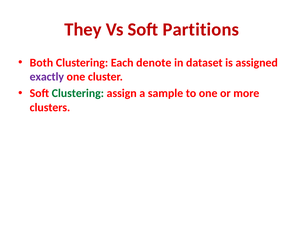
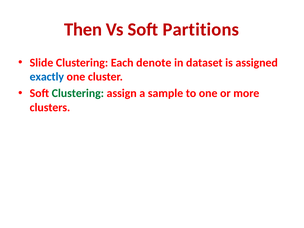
They: They -> Then
Both: Both -> Slide
exactly colour: purple -> blue
